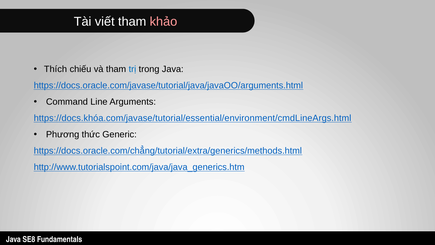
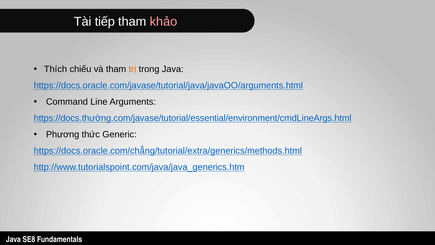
viết: viết -> tiếp
trị colour: blue -> orange
https://docs.khóa.com/javase/tutorial/essential/environment/cmdLineArgs.html: https://docs.khóa.com/javase/tutorial/essential/environment/cmdLineArgs.html -> https://docs.thường.com/javase/tutorial/essential/environment/cmdLineArgs.html
